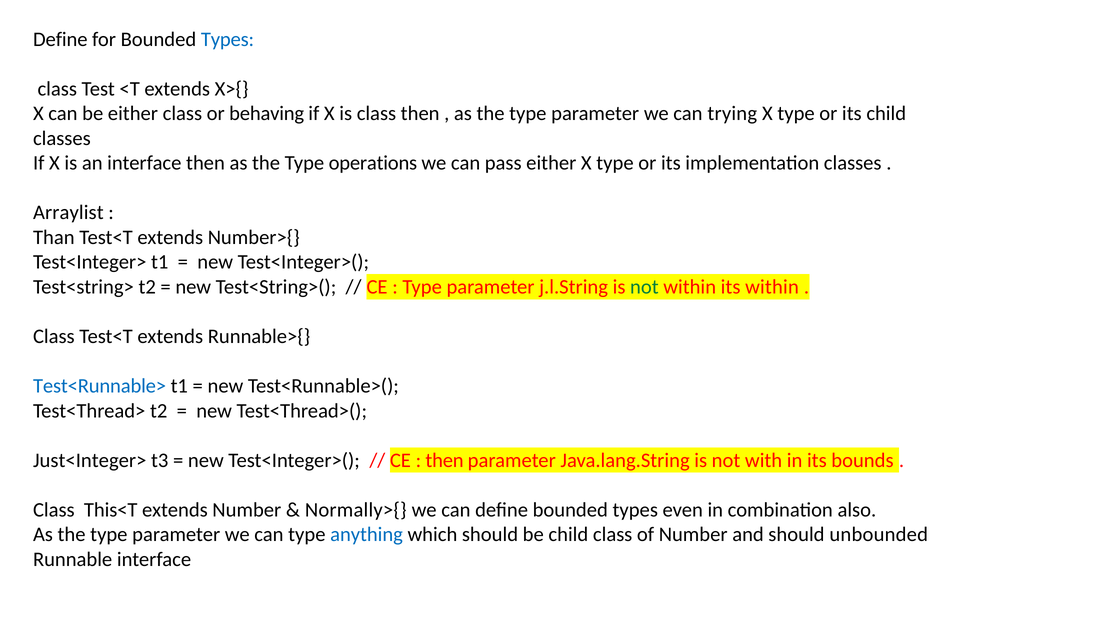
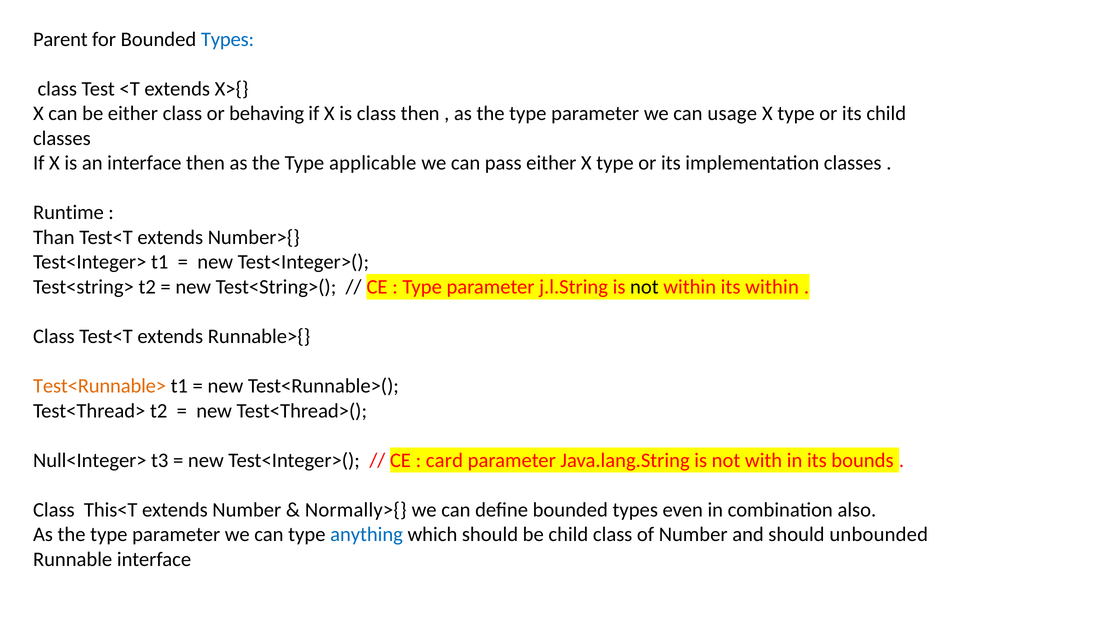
Define at (60, 39): Define -> Parent
trying: trying -> usage
operations: operations -> applicable
Arraylist: Arraylist -> Runtime
not at (644, 287) colour: green -> black
Test<Runnable> colour: blue -> orange
Just<Integer>: Just<Integer> -> Null<Integer>
then at (445, 460): then -> card
